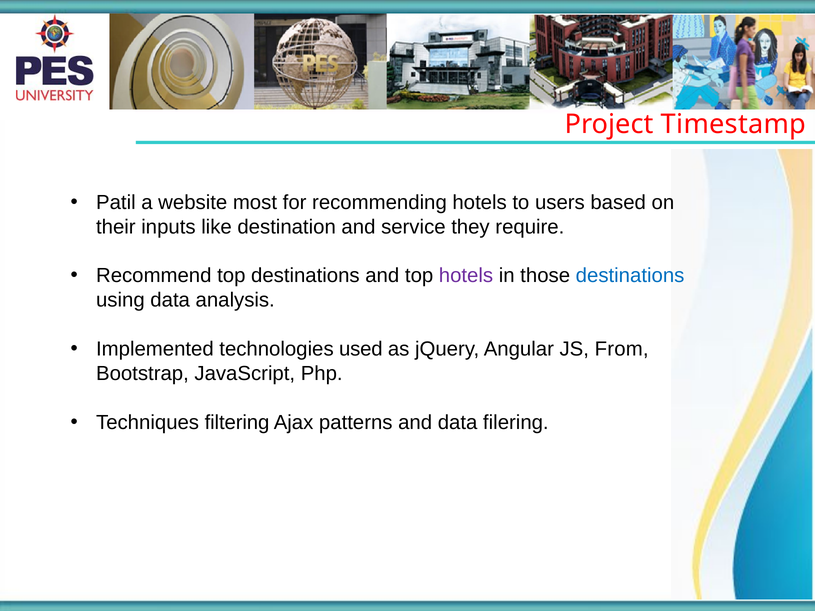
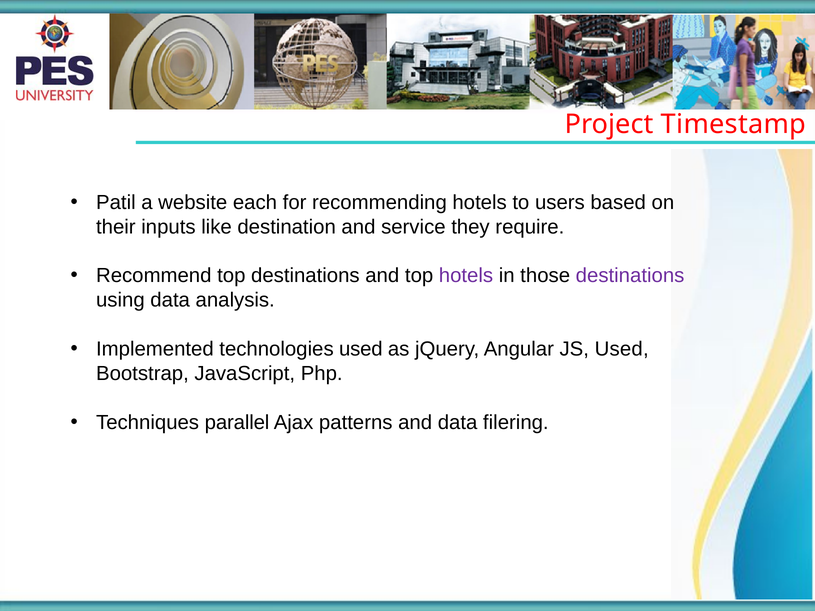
most: most -> each
destinations at (630, 276) colour: blue -> purple
JS From: From -> Used
filtering: filtering -> parallel
